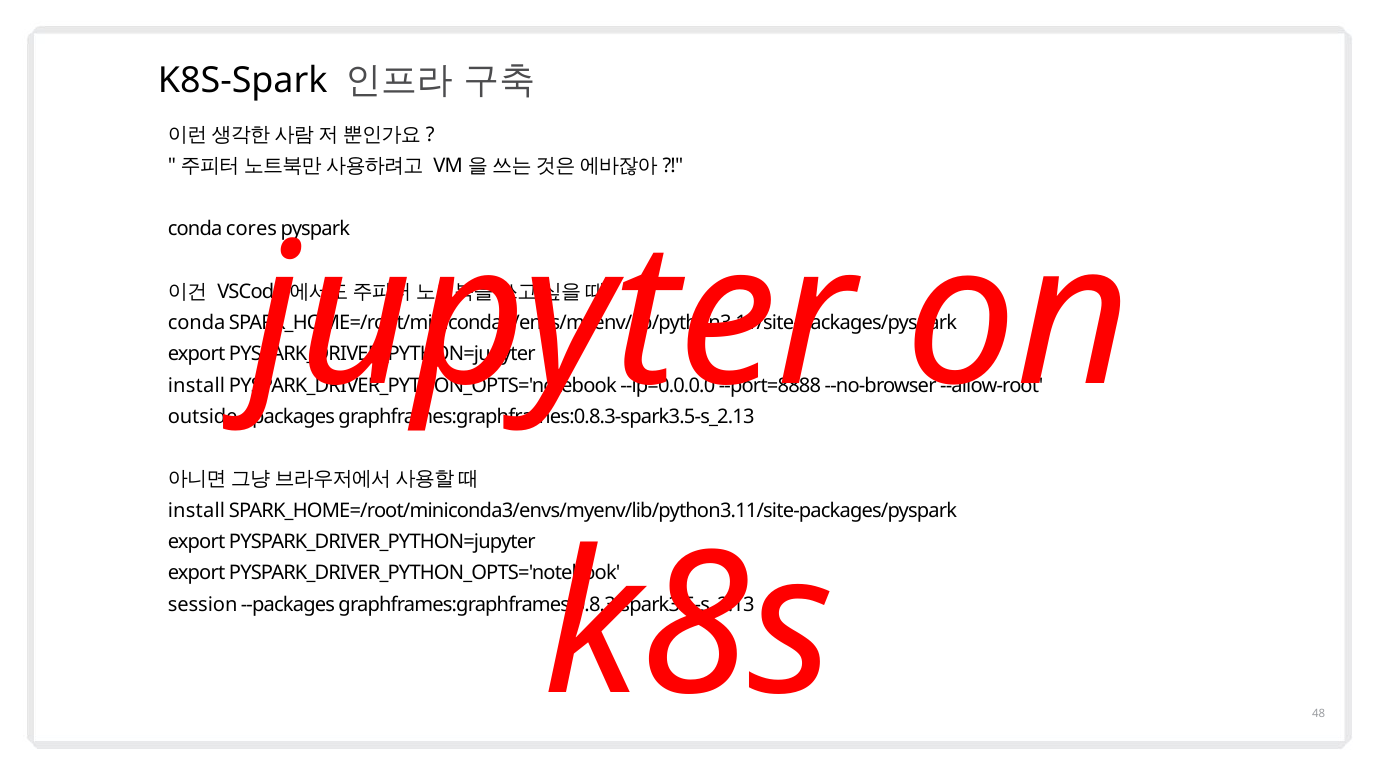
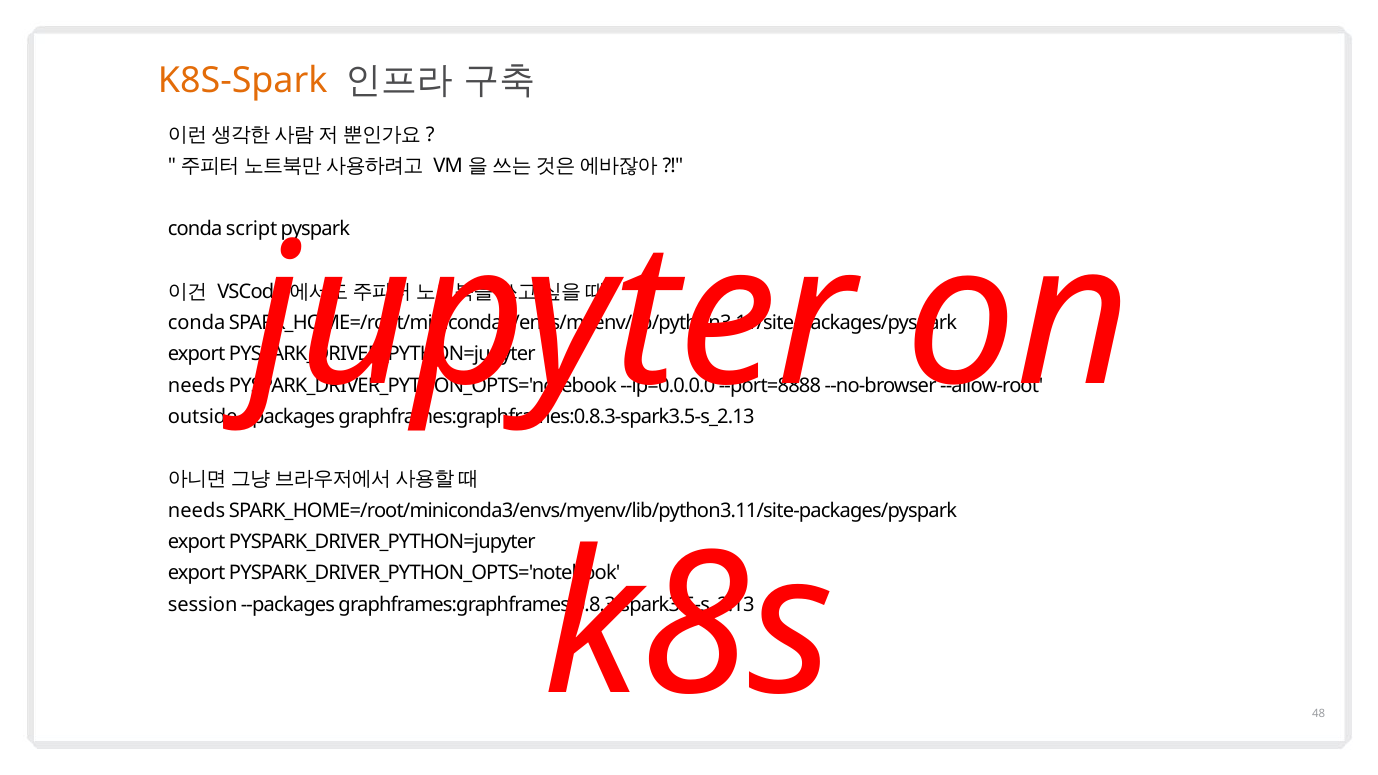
K8S-Spark colour: black -> orange
cores: cores -> script
install at (196, 385): install -> needs
install at (196, 511): install -> needs
